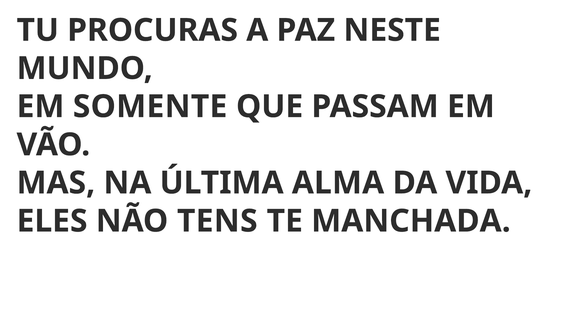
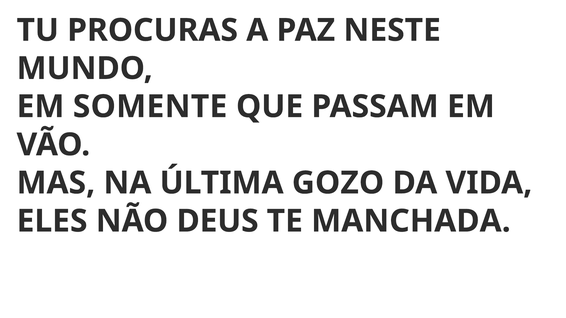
ALMA: ALMA -> GOZO
TENS: TENS -> DEUS
